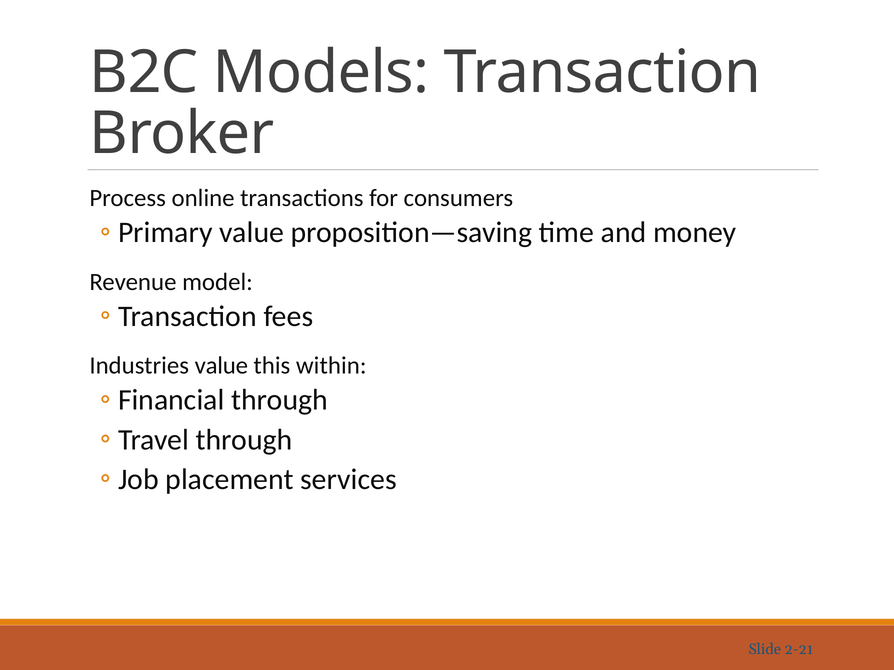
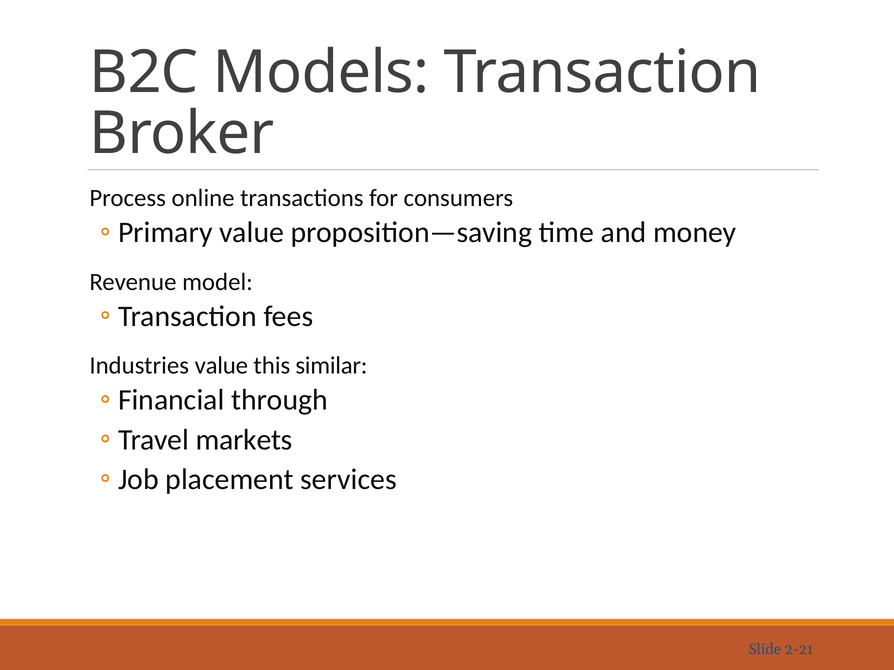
within: within -> similar
through at (244, 440): through -> markets
